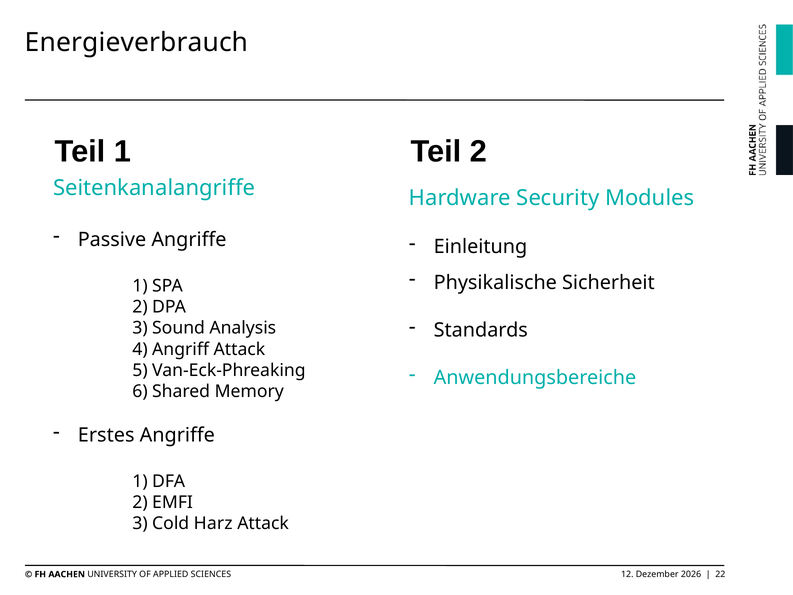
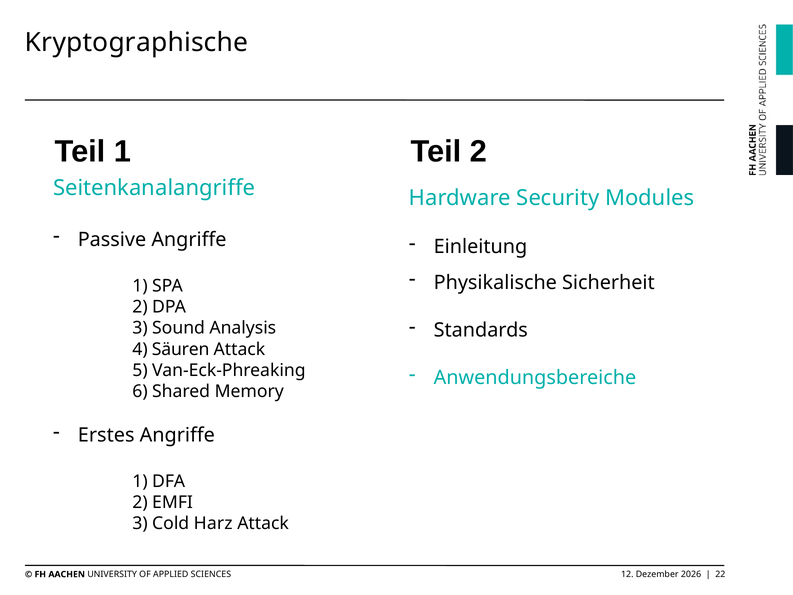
Energieverbrauch: Energieverbrauch -> Kryptographische
Angriff: Angriff -> Säuren
